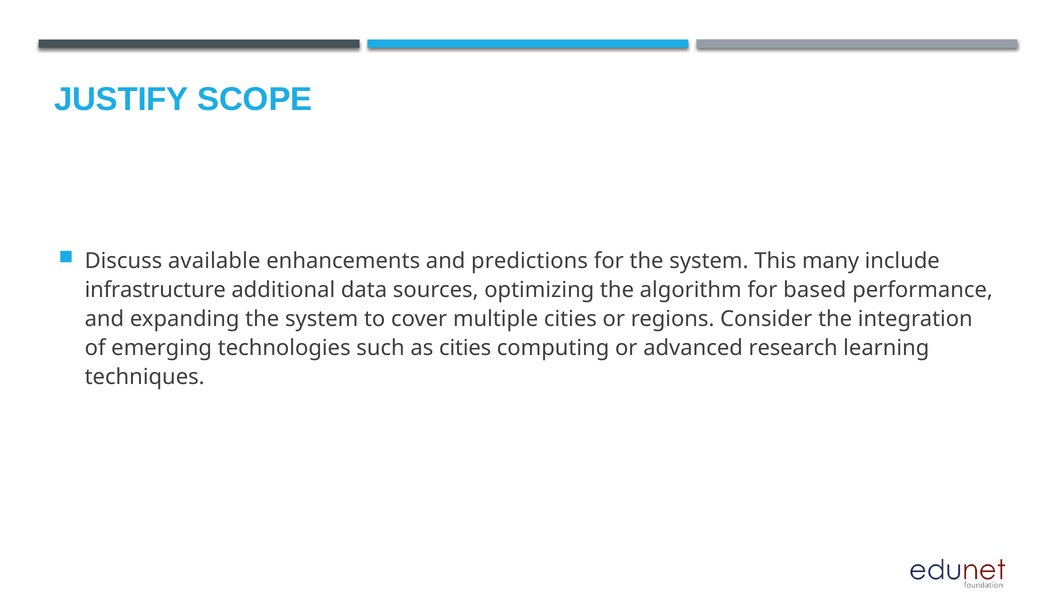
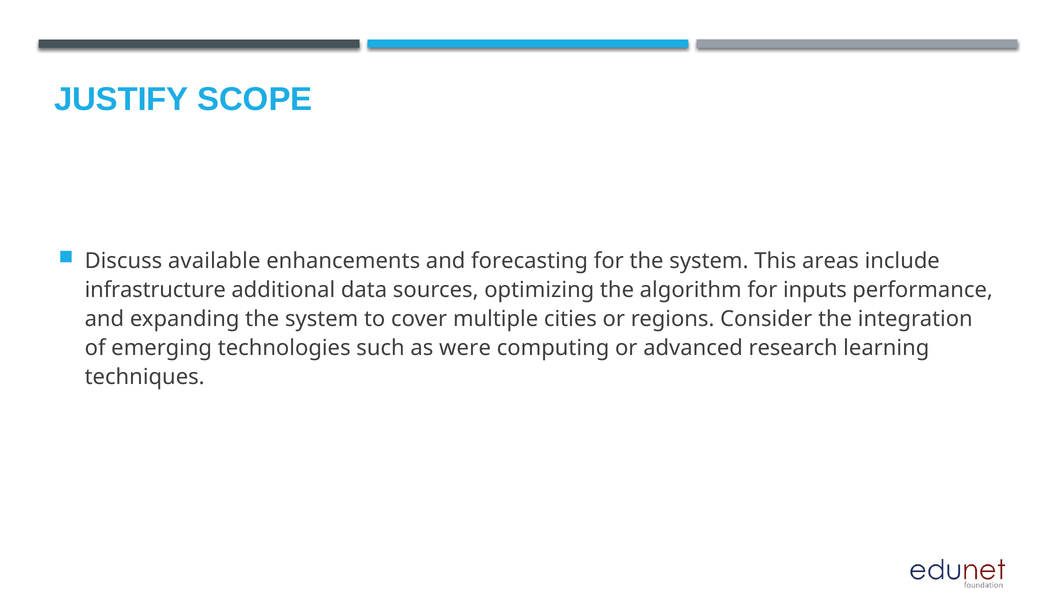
predictions: predictions -> forecasting
many: many -> areas
based: based -> inputs
as cities: cities -> were
